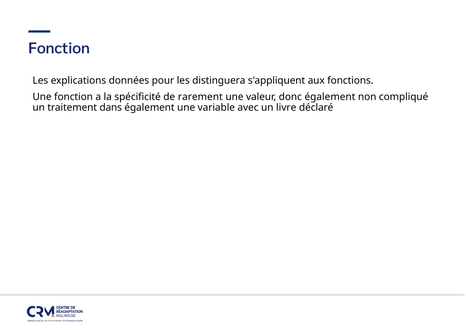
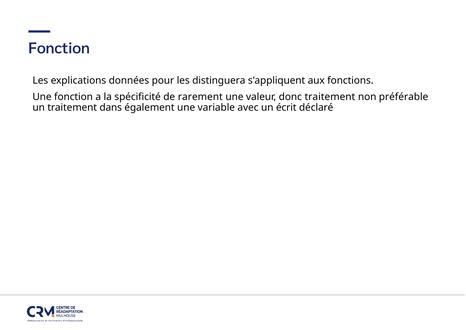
donc également: également -> traitement
compliqué: compliqué -> préférable
livre: livre -> écrit
